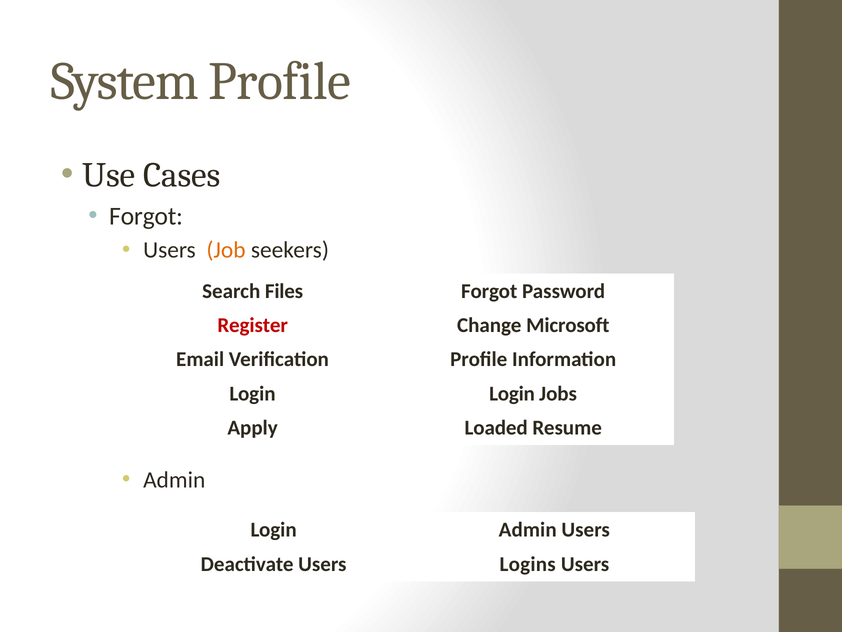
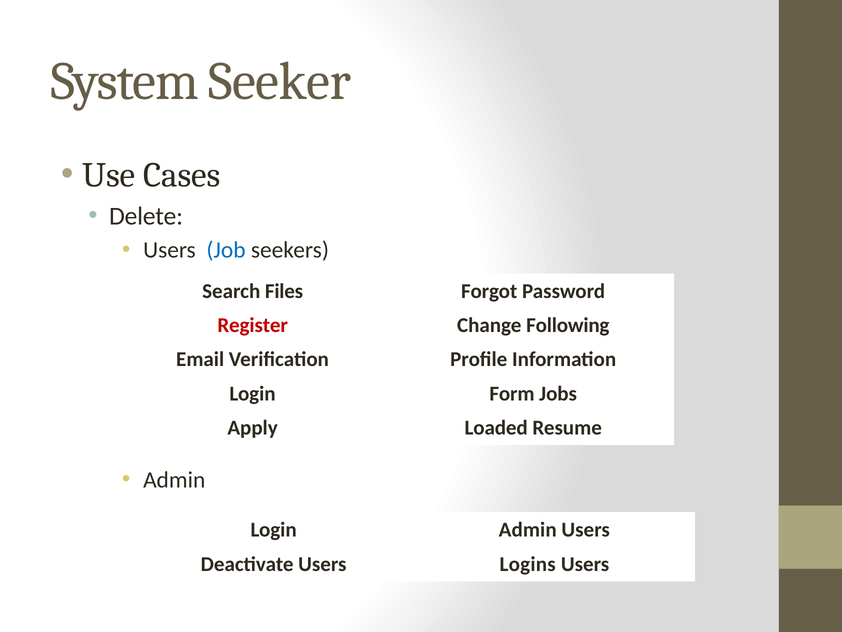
System Profile: Profile -> Seeker
Forgot at (146, 216): Forgot -> Delete
Job colour: orange -> blue
Microsoft: Microsoft -> Following
Login Login: Login -> Form
